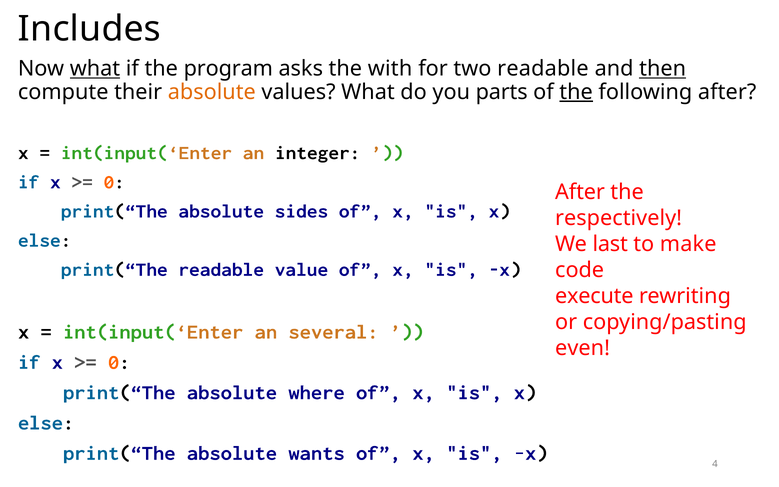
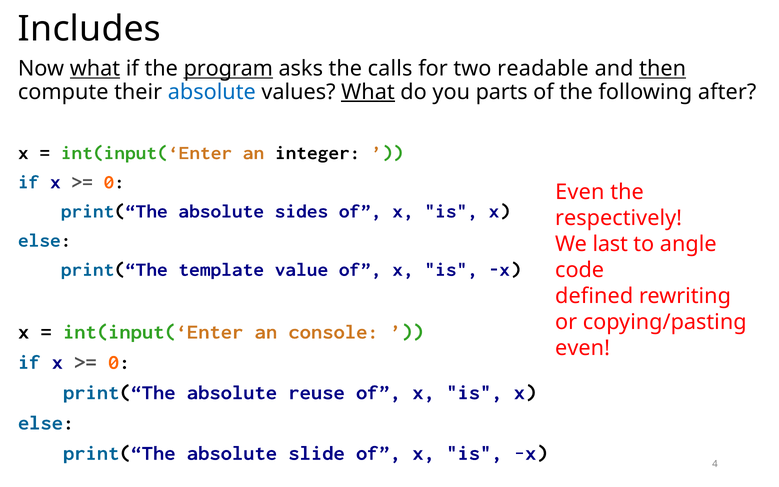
program underline: none -> present
with: with -> calls
absolute at (212, 92) colour: orange -> blue
What at (368, 92) underline: none -> present
the at (576, 92) underline: present -> none
After at (580, 192): After -> Even
make: make -> angle
print(“The readable: readable -> template
execute: execute -> defined
several: several -> console
where: where -> reuse
wants: wants -> slide
